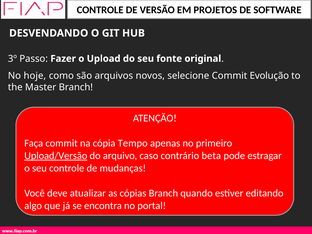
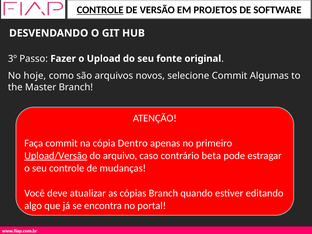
CONTROLE at (100, 10) underline: none -> present
Evolução: Evolução -> Algumas
Tempo: Tempo -> Dentro
